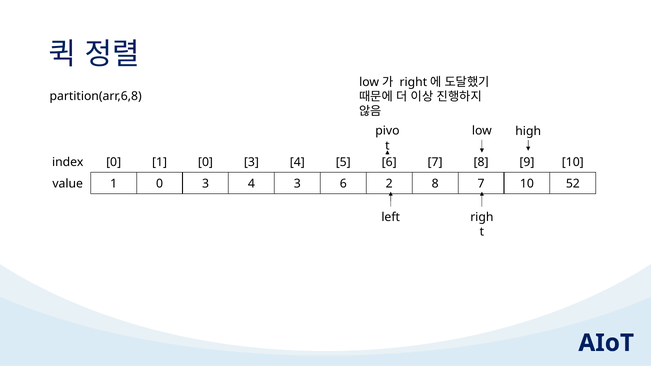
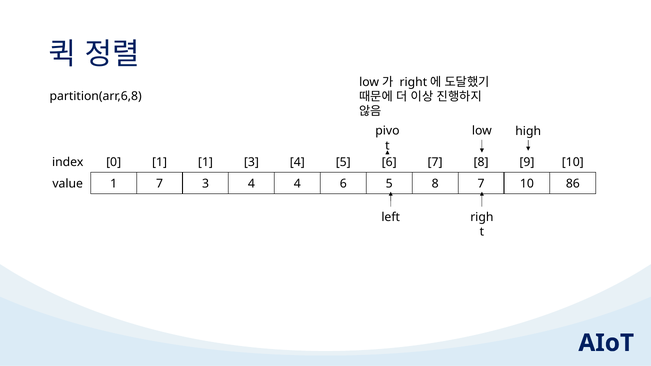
0 1 0: 0 -> 1
value 1 0: 0 -> 7
4 3: 3 -> 4
6 2: 2 -> 5
52: 52 -> 86
